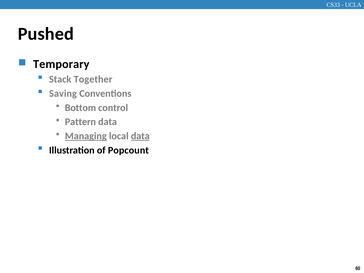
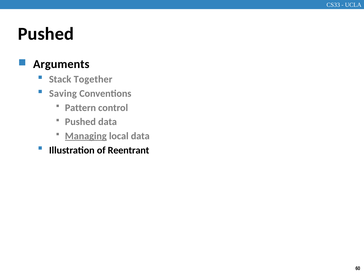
Temporary: Temporary -> Arguments
Bottom: Bottom -> Pattern
Pattern at (80, 122): Pattern -> Pushed
data at (140, 136) underline: present -> none
Popcount: Popcount -> Reentrant
